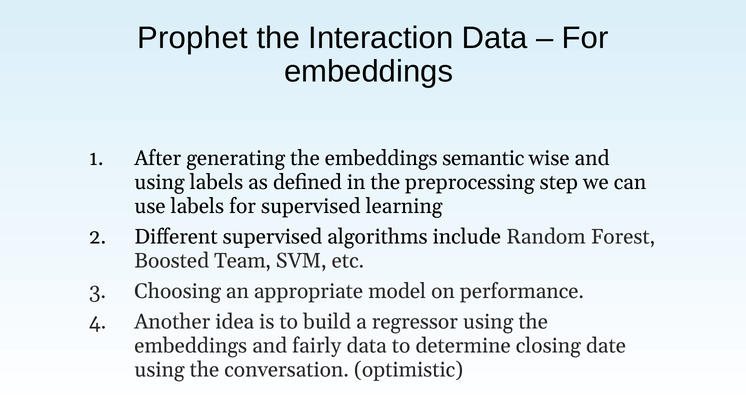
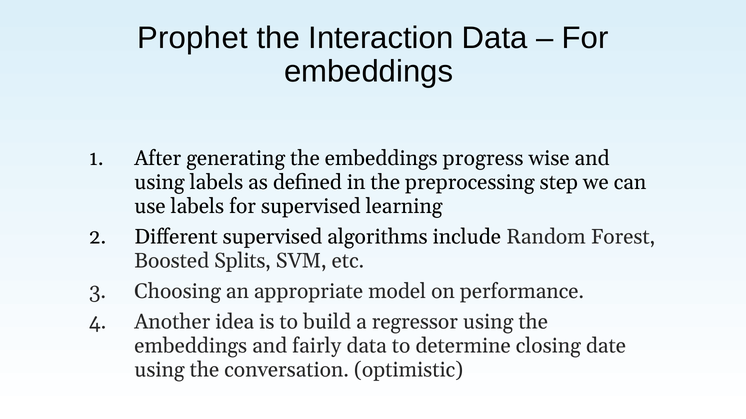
semantic: semantic -> progress
Team: Team -> Splits
